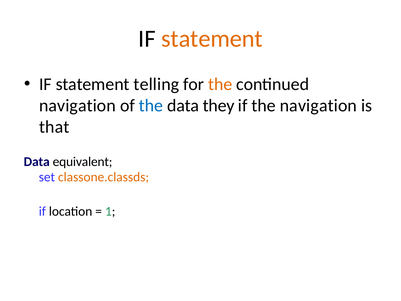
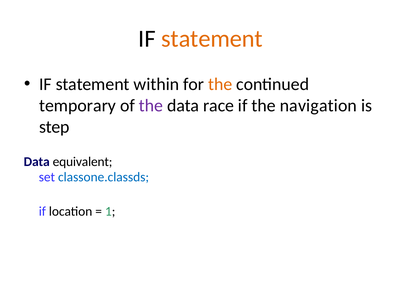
telling: telling -> within
navigation at (77, 106): navigation -> temporary
the at (151, 106) colour: blue -> purple
they: they -> race
that: that -> step
classone.classds colour: orange -> blue
